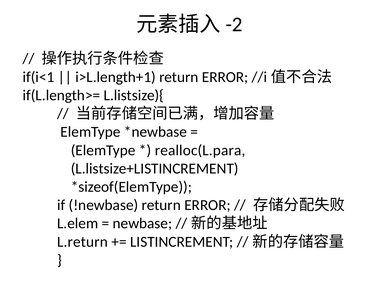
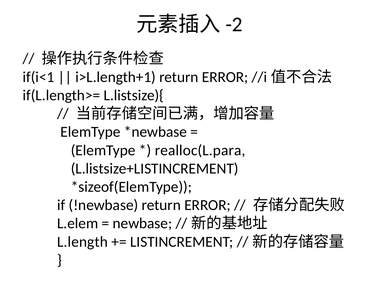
L.return: L.return -> L.length
